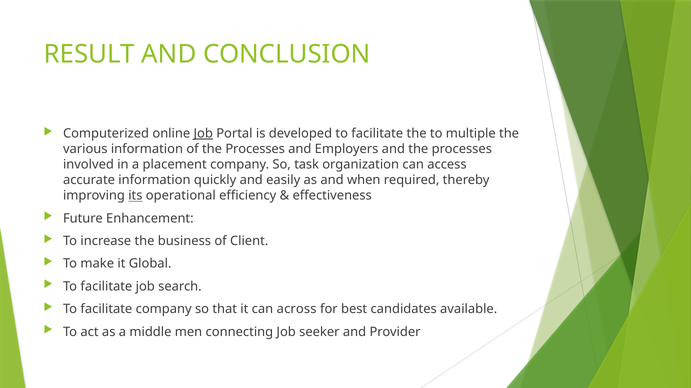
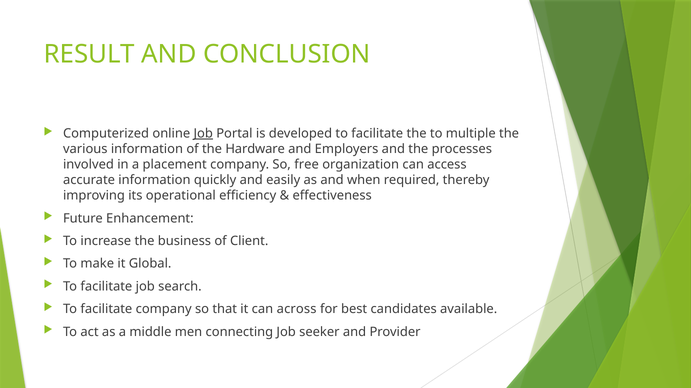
of the Processes: Processes -> Hardware
task: task -> free
its underline: present -> none
